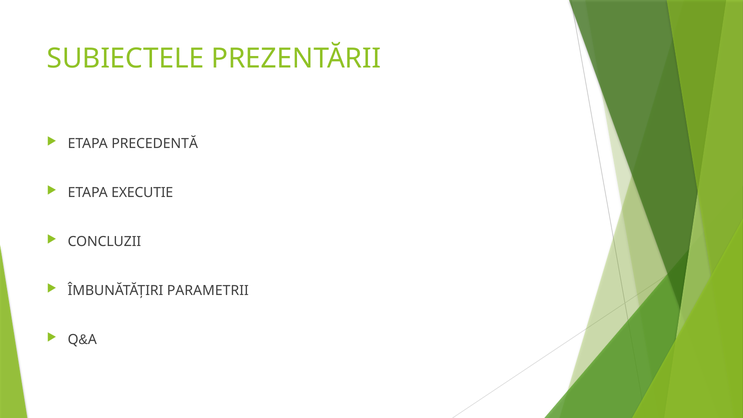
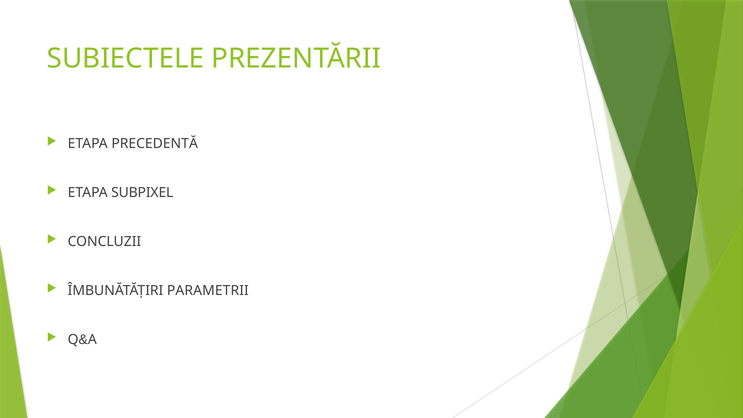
EXECUTIE: EXECUTIE -> SUBPIXEL
